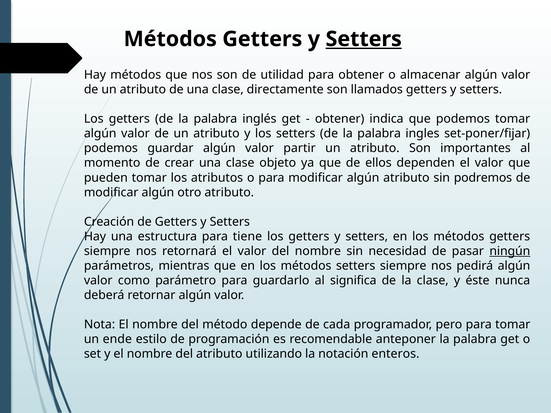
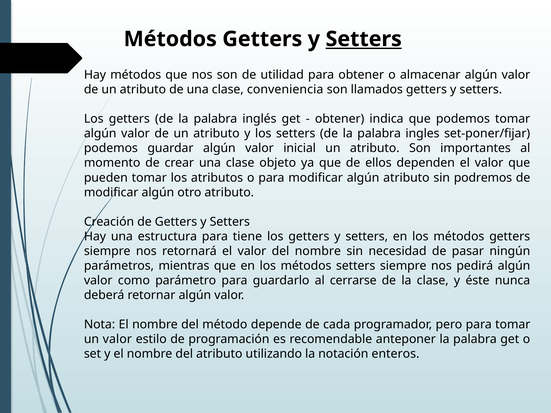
directamente: directamente -> conveniencia
partir: partir -> inicial
ningún underline: present -> none
significa: significa -> cerrarse
un ende: ende -> valor
